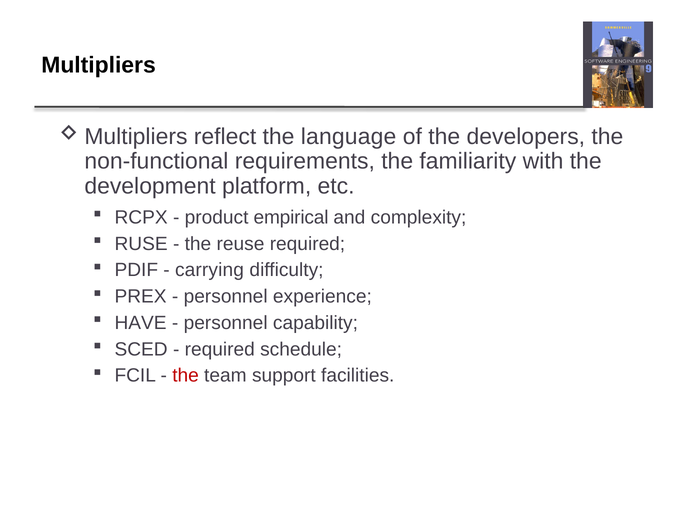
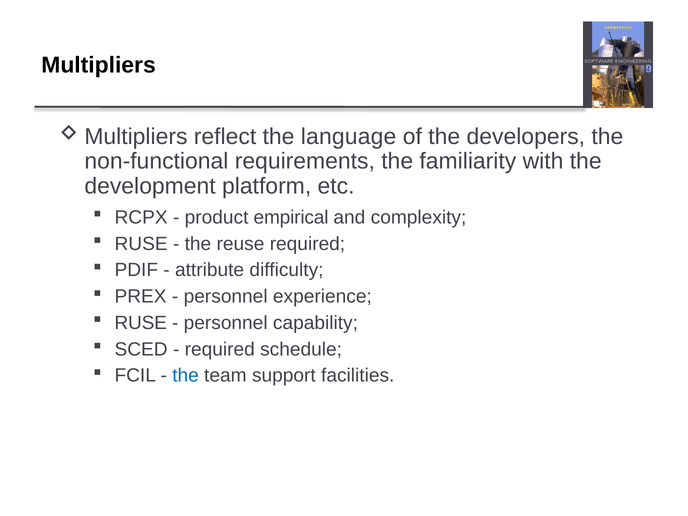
carrying: carrying -> attribute
HAVE at (141, 323): HAVE -> RUSE
the at (186, 376) colour: red -> blue
